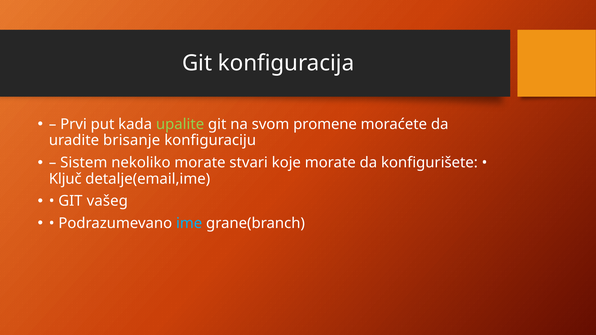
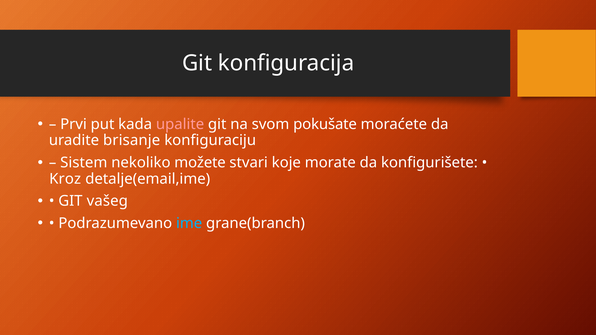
upalite colour: light green -> pink
promene: promene -> pokušate
nekoliko morate: morate -> možete
Ključ: Ključ -> Kroz
